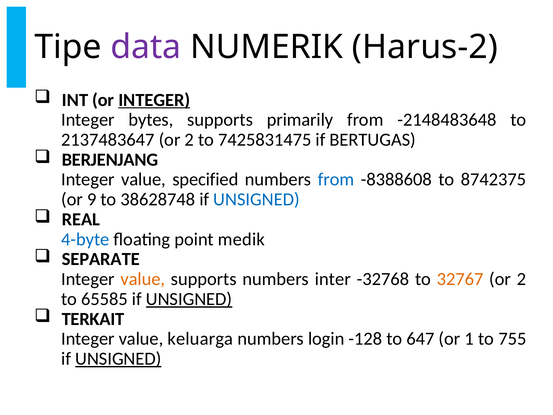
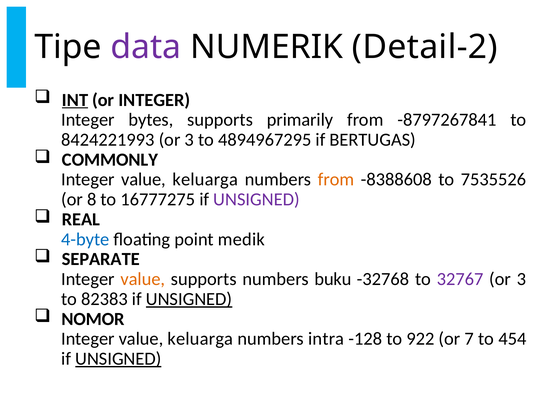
Harus-2: Harus-2 -> Detail-2
INT underline: none -> present
INTEGER at (154, 100) underline: present -> none
-2148483648: -2148483648 -> -8797267841
2137483647: 2137483647 -> 8424221993
2 at (189, 140): 2 -> 3
7425831475: 7425831475 -> 4894967295
BERJENJANG: BERJENJANG -> COMMONLY
specified at (205, 179): specified -> keluarga
from at (336, 179) colour: blue -> orange
8742375: 8742375 -> 7535526
9: 9 -> 8
38628748: 38628748 -> 16777275
UNSIGNED at (256, 199) colour: blue -> purple
inter: inter -> buku
32767 colour: orange -> purple
2 at (522, 279): 2 -> 3
65585: 65585 -> 82383
TERKAIT: TERKAIT -> NOMOR
login: login -> intra
647: 647 -> 922
1: 1 -> 7
755: 755 -> 454
